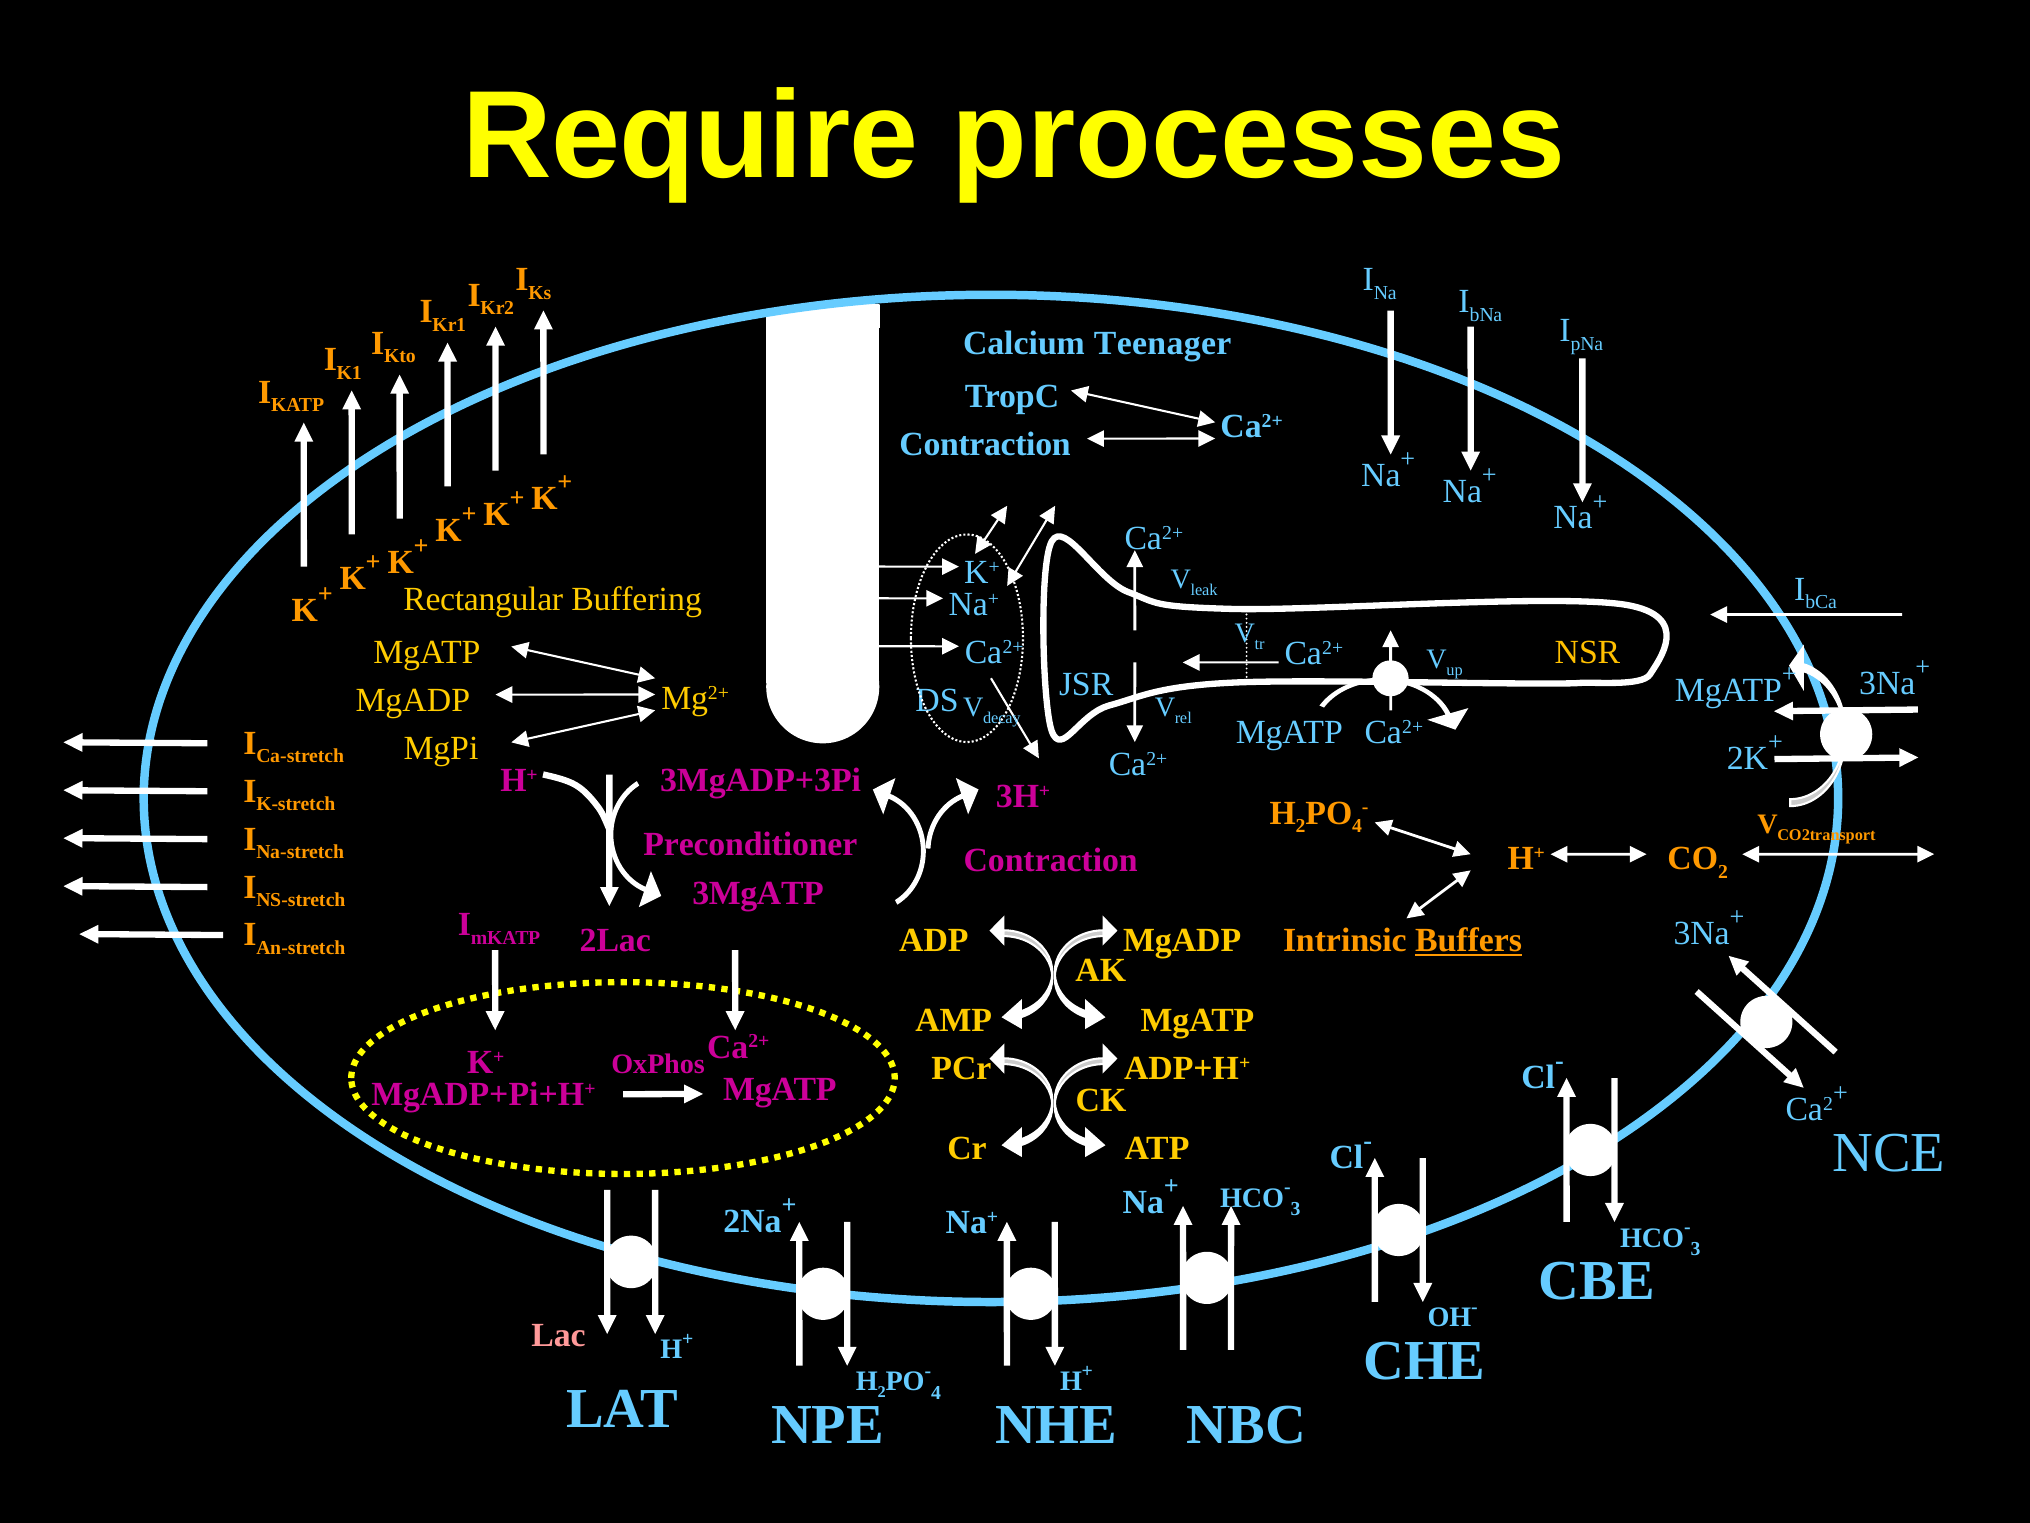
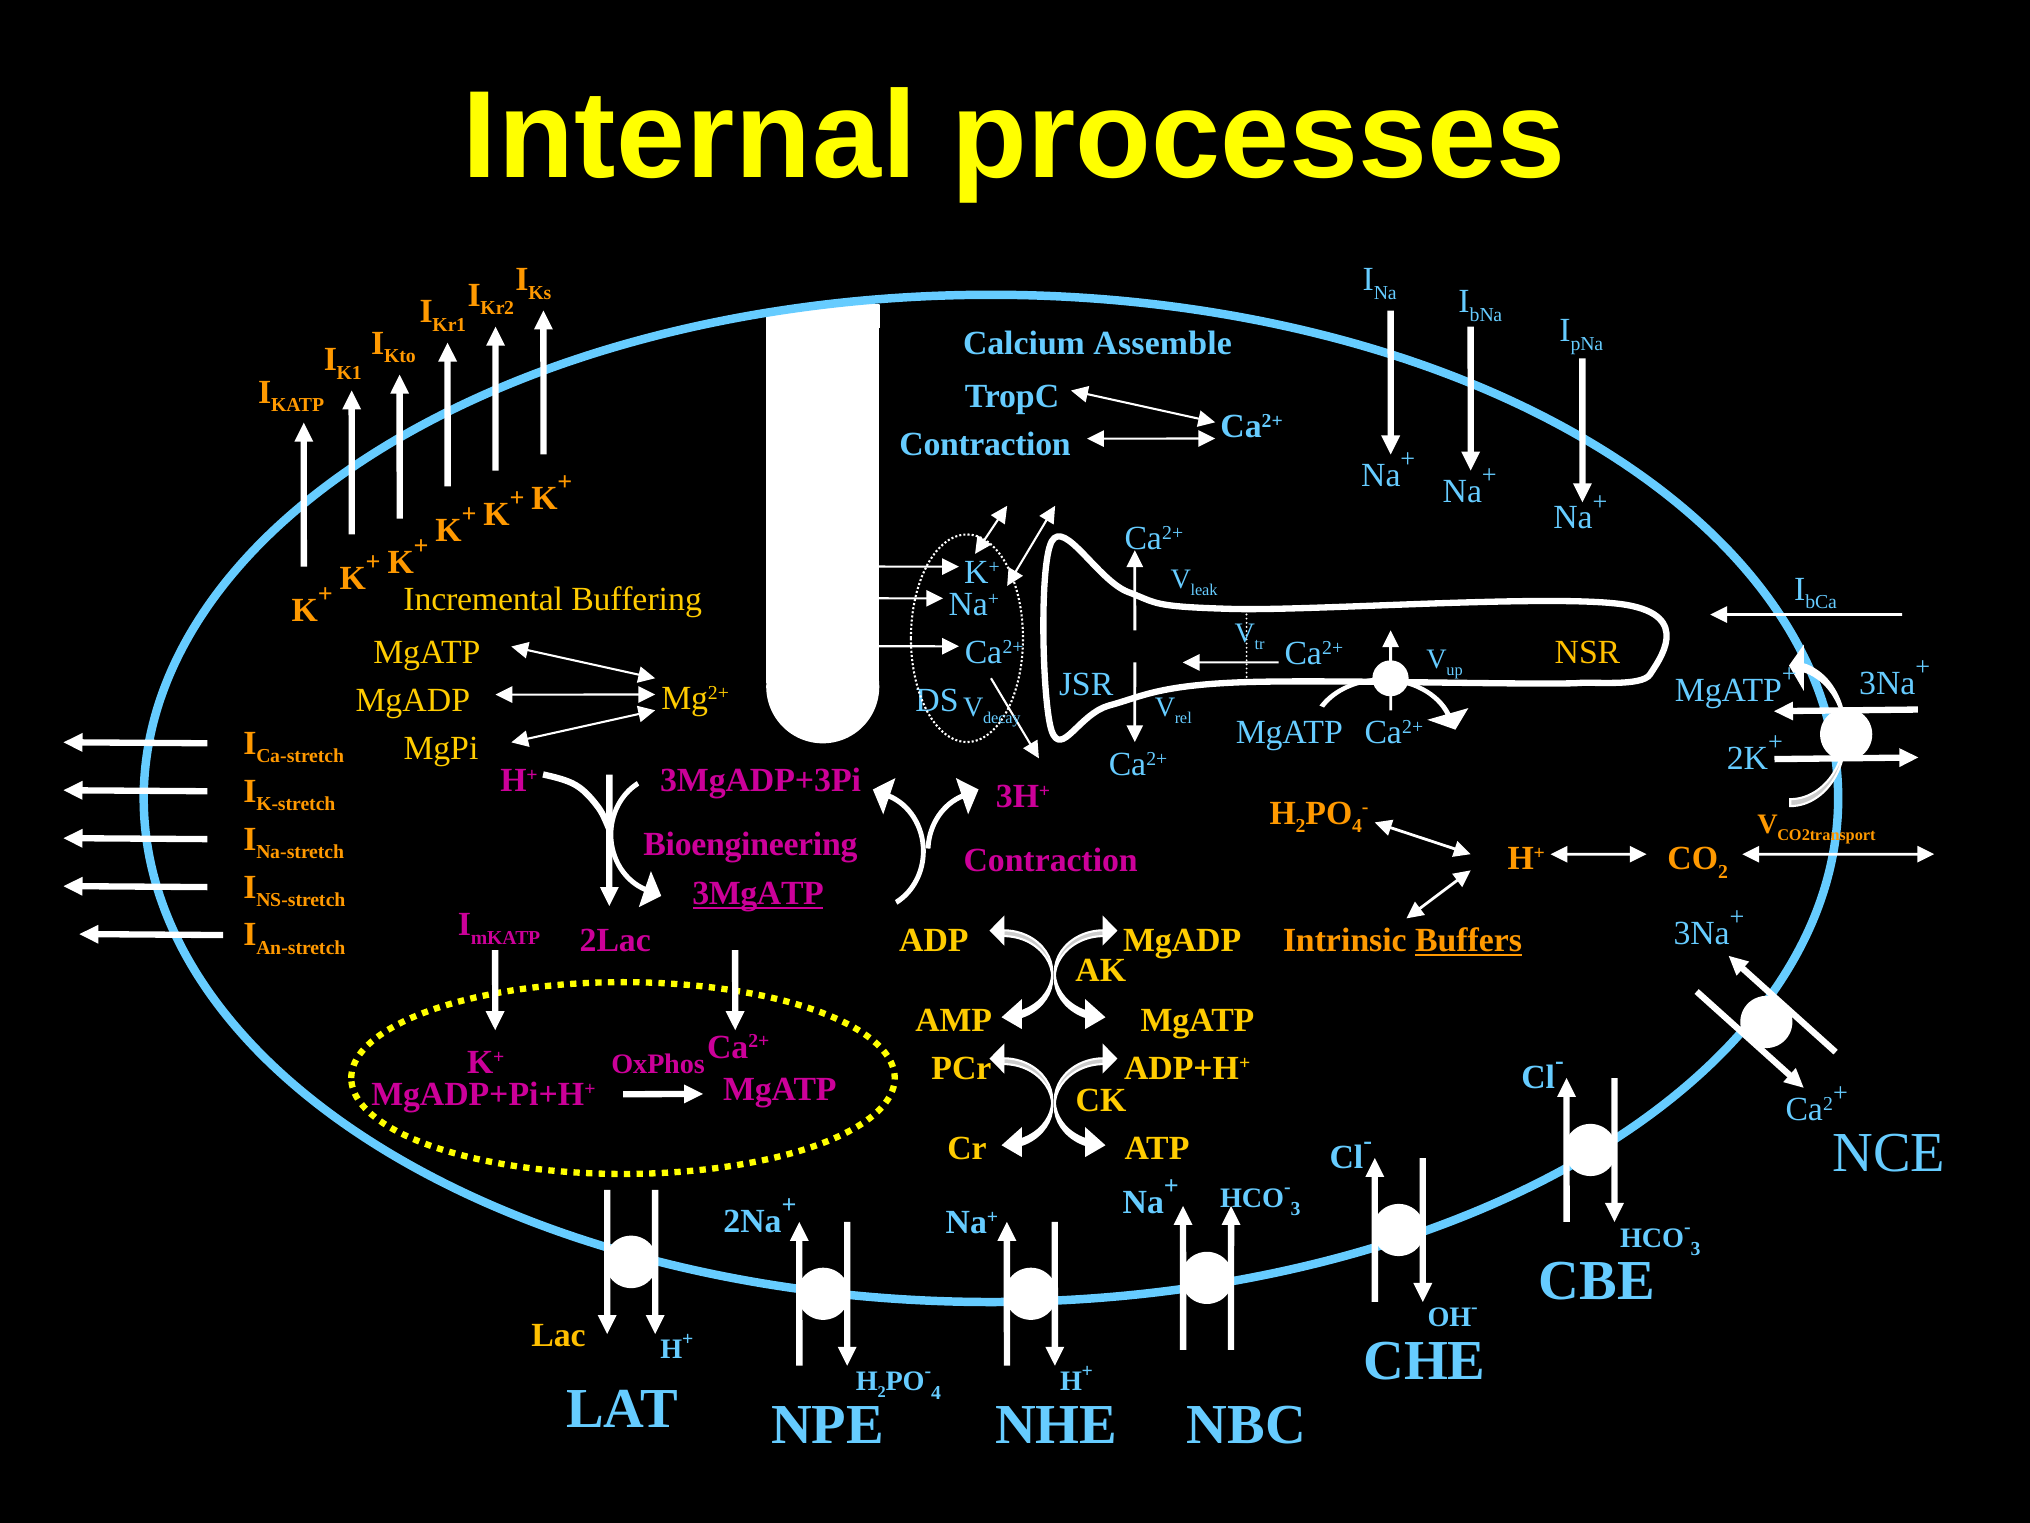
Require: Require -> Internal
Teenager: Teenager -> Assemble
Rectangular: Rectangular -> Incremental
Preconditioner: Preconditioner -> Bioengineering
3MgATP underline: none -> present
Lac colour: pink -> yellow
